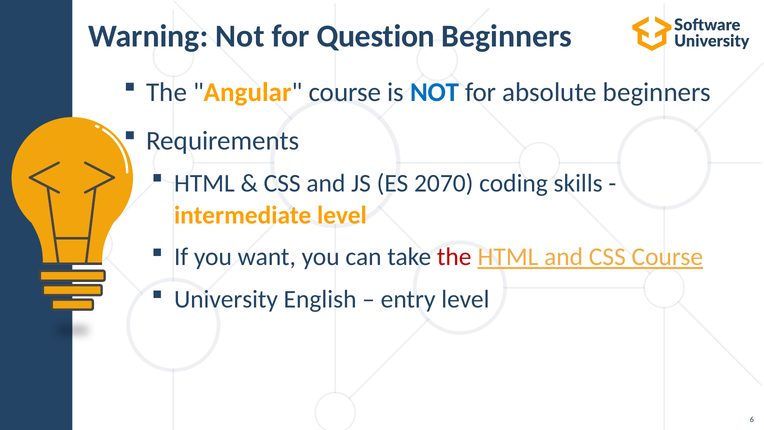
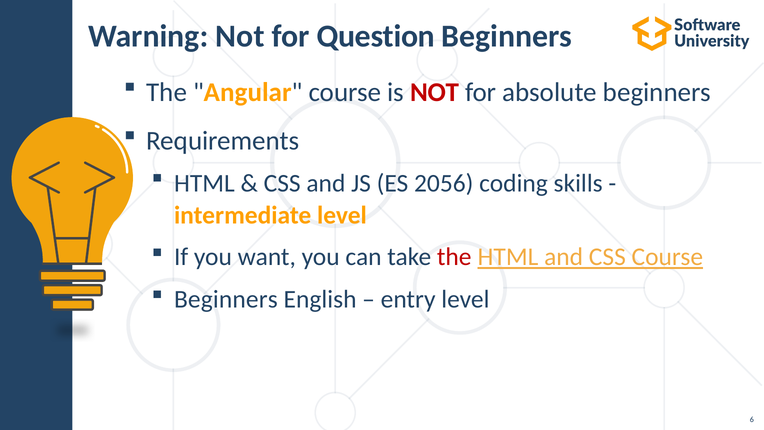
NOT at (435, 92) colour: blue -> red
2070: 2070 -> 2056
University at (226, 299): University -> Beginners
